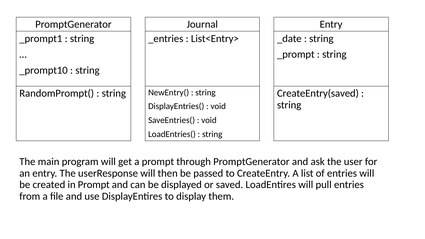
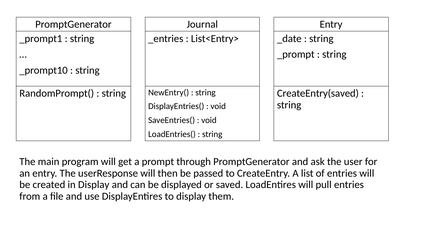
in Prompt: Prompt -> Display
